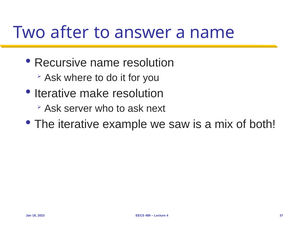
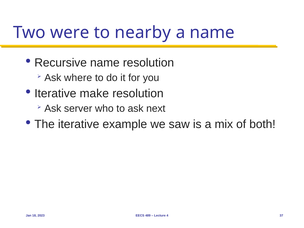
after: after -> were
answer: answer -> nearby
